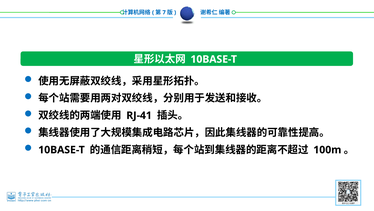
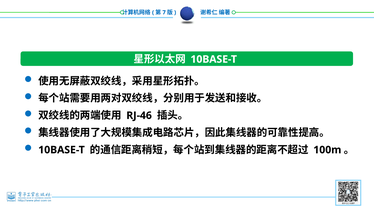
RJ-41: RJ-41 -> RJ-46
